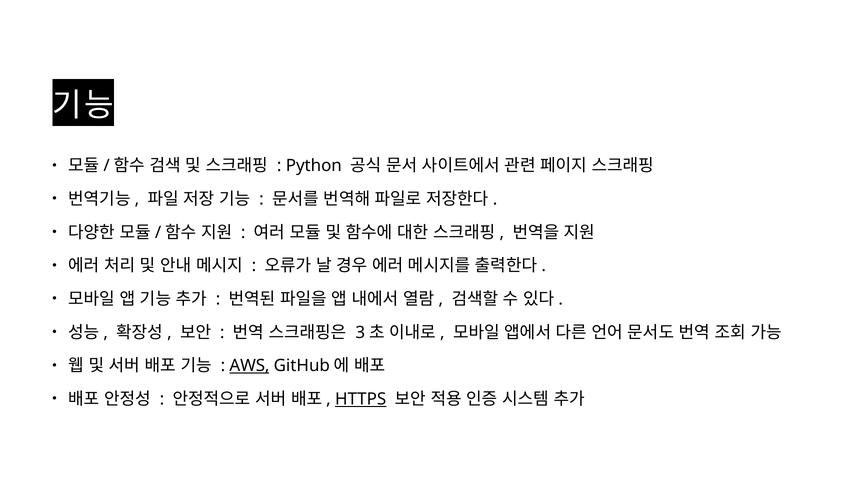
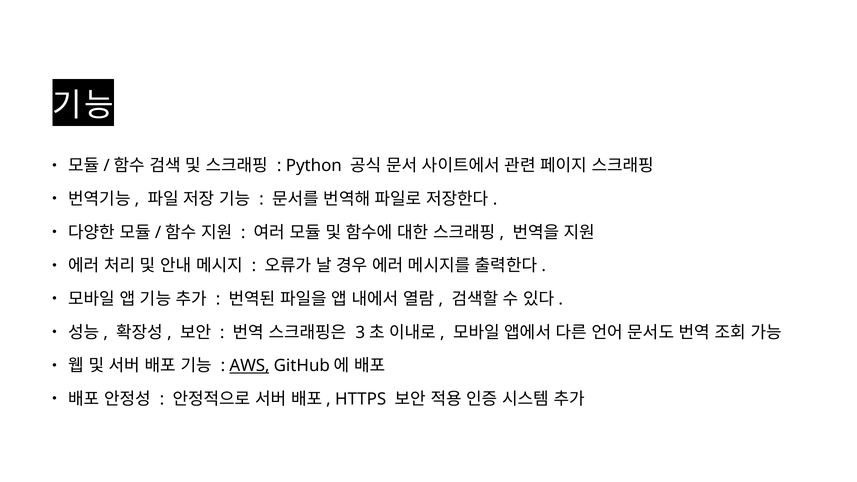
HTTPS underline: present -> none
